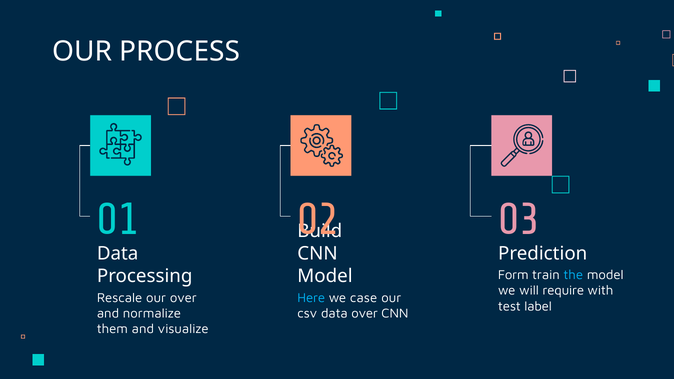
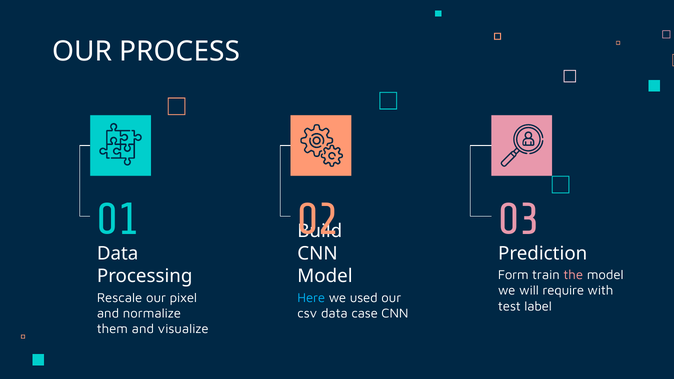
the colour: light blue -> pink
our over: over -> pixel
case: case -> used
data over: over -> case
